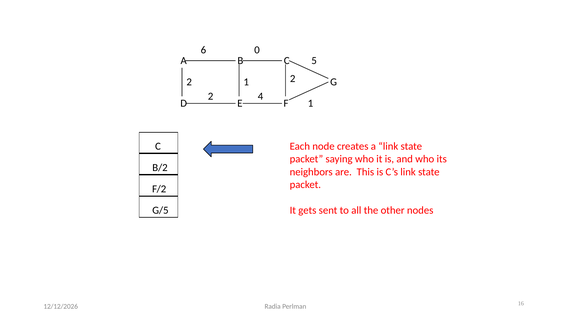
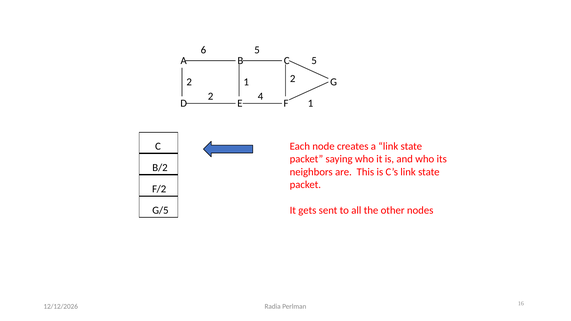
6 0: 0 -> 5
